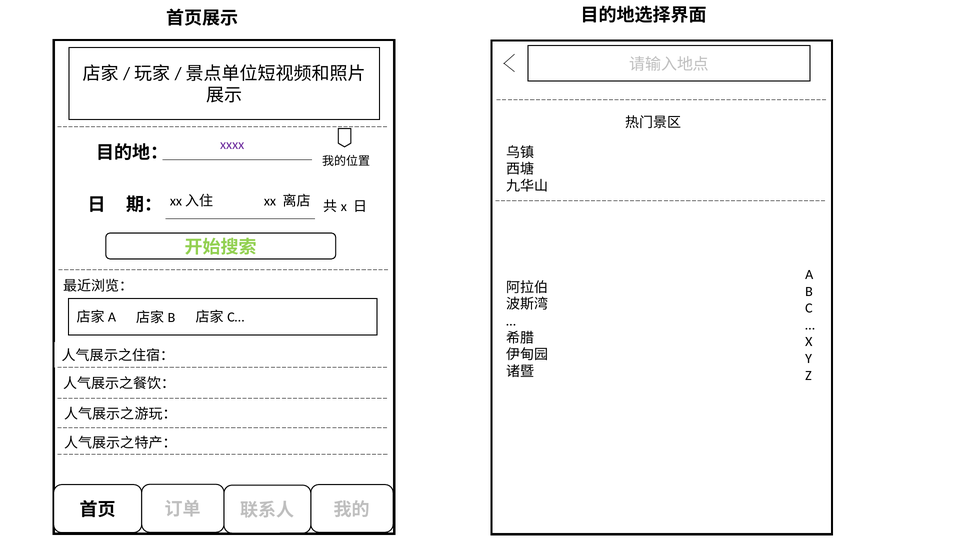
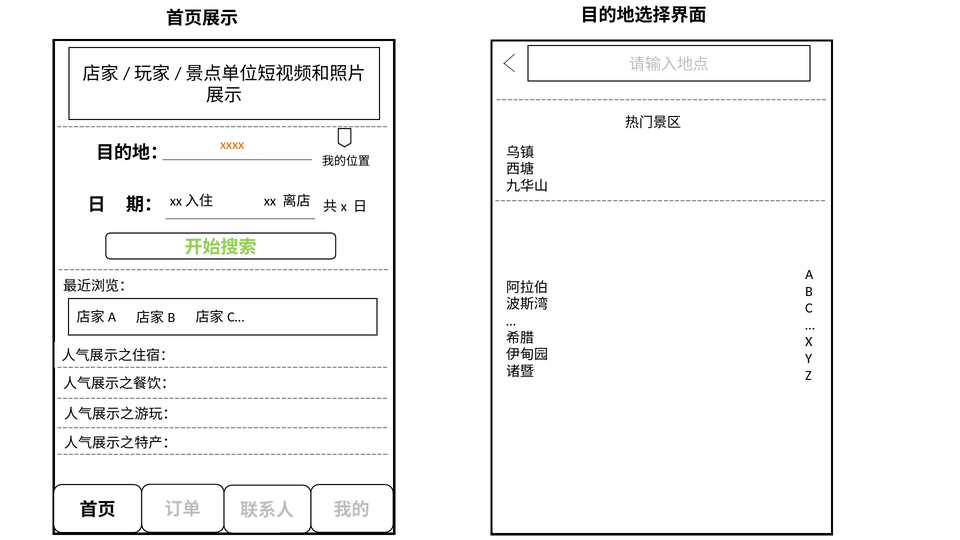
xxxx colour: purple -> orange
